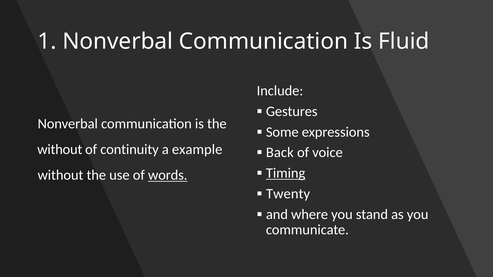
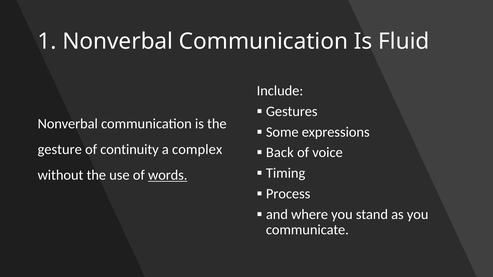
without at (60, 150): without -> gesture
example: example -> complex
Timing underline: present -> none
Twenty: Twenty -> Process
